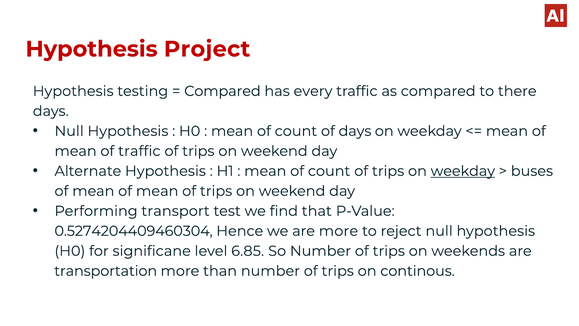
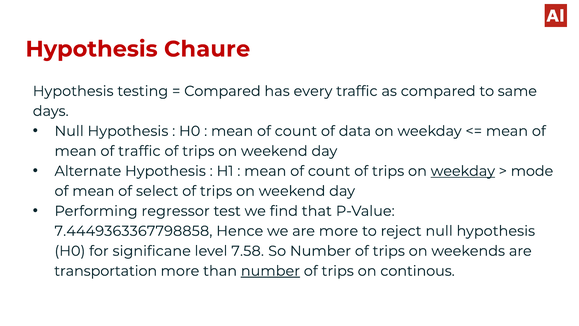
Project: Project -> Chaure
there: there -> same
of days: days -> data
buses: buses -> mode
of mean of mean: mean -> select
transport: transport -> regressor
0.5274204409460304: 0.5274204409460304 -> 7.4449363367798858
6.85: 6.85 -> 7.58
number at (270, 271) underline: none -> present
